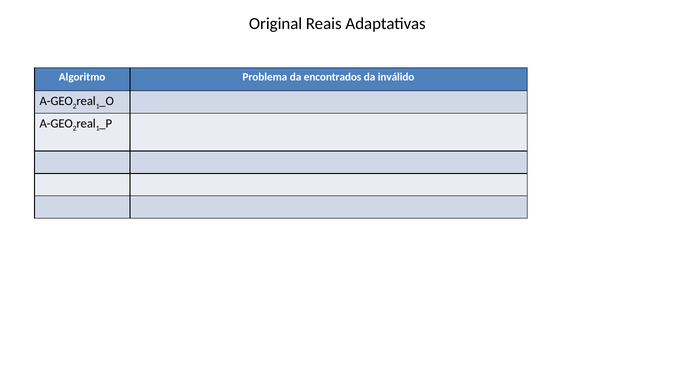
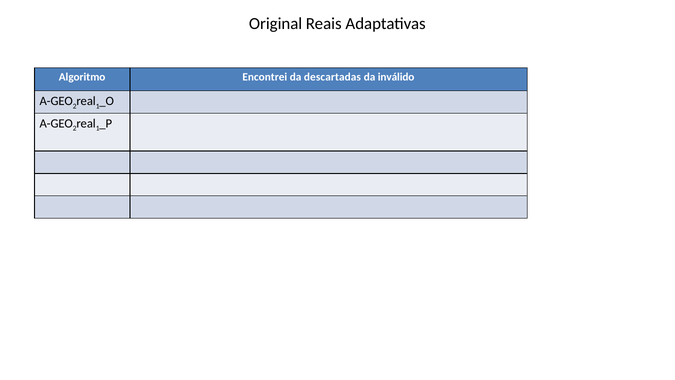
Problema: Problema -> Encontrei
encontrados: encontrados -> descartadas
